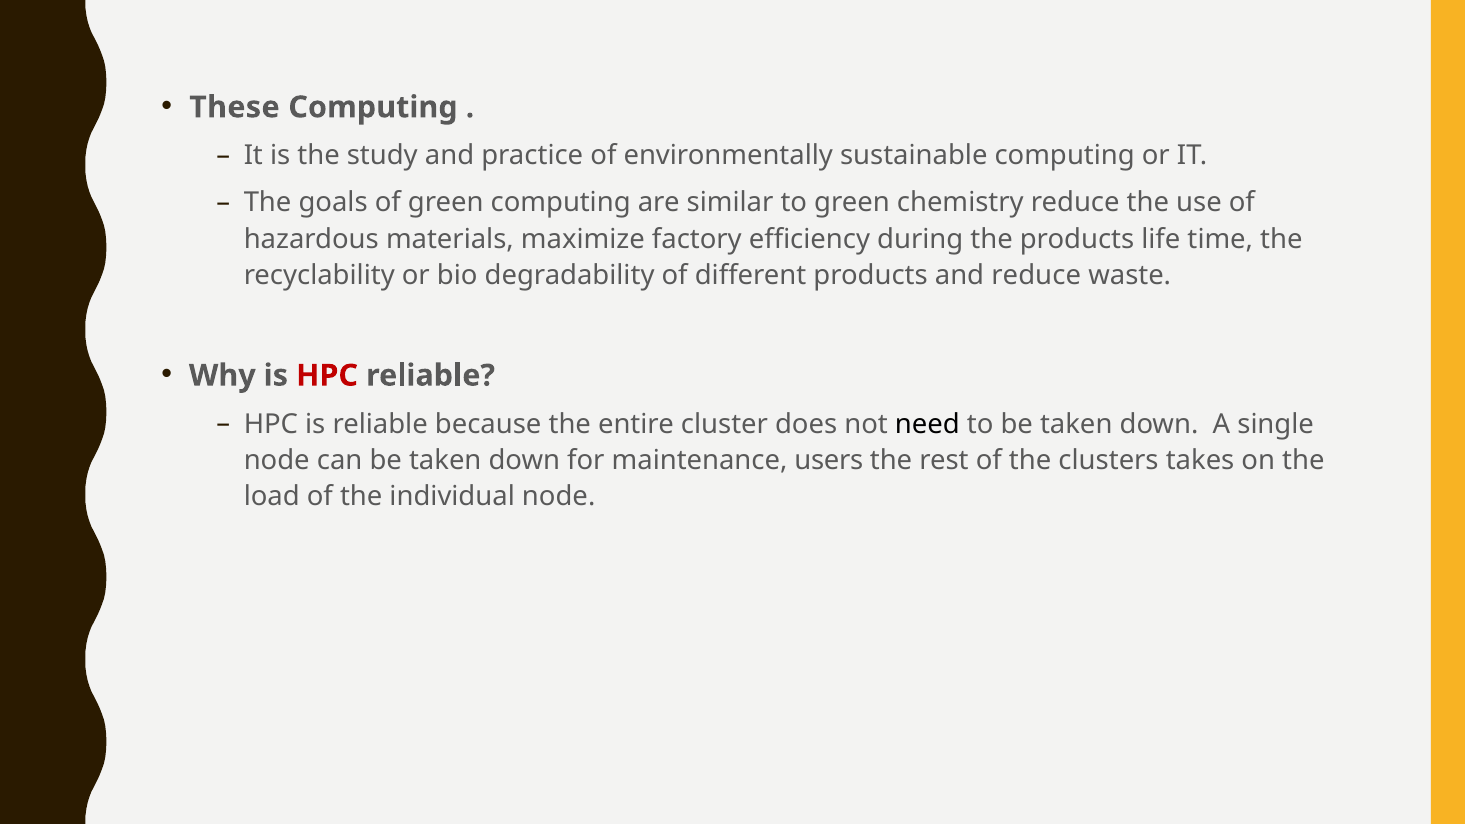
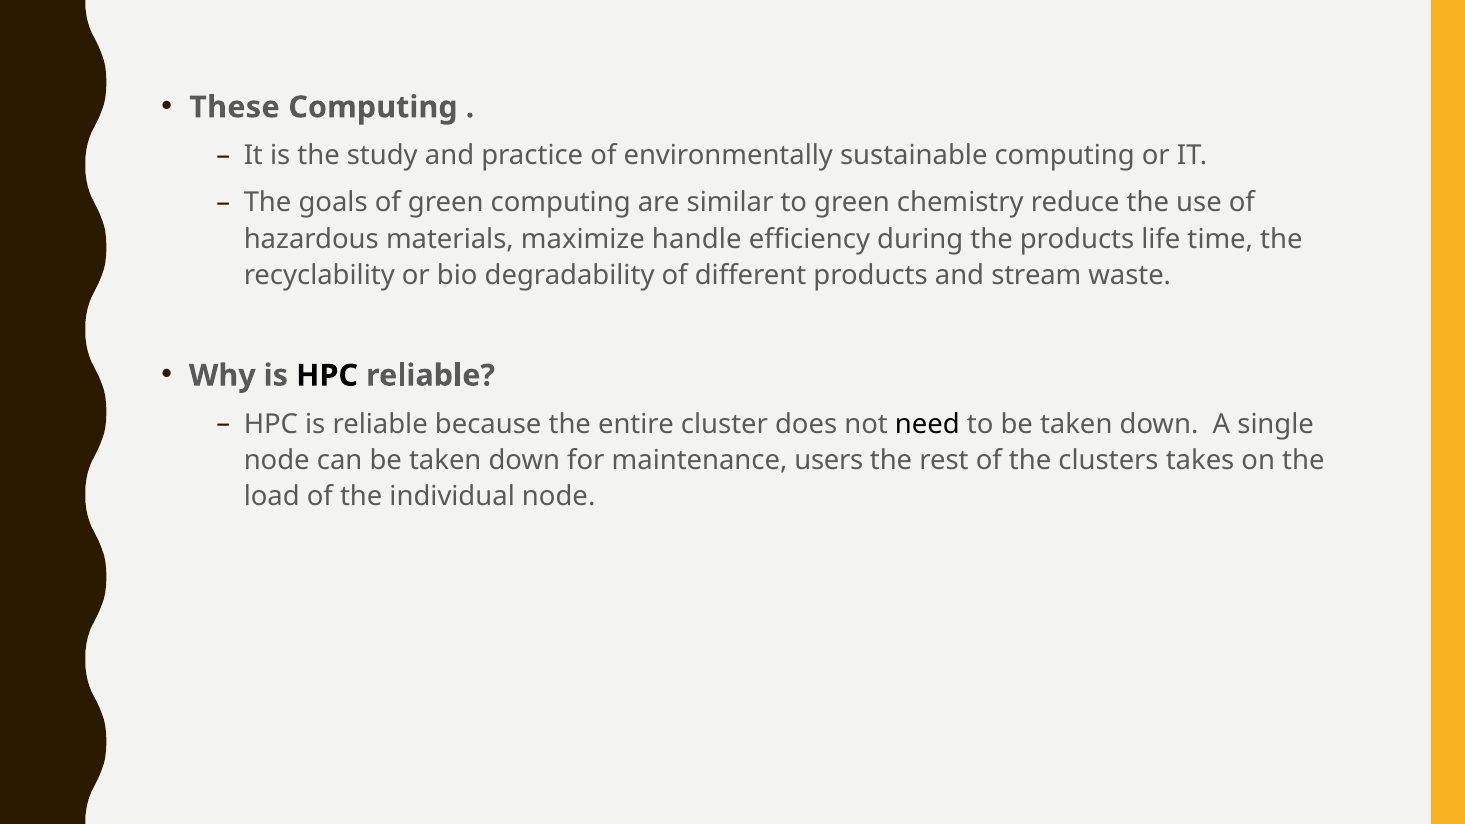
factory: factory -> handle
and reduce: reduce -> stream
HPC at (327, 376) colour: red -> black
